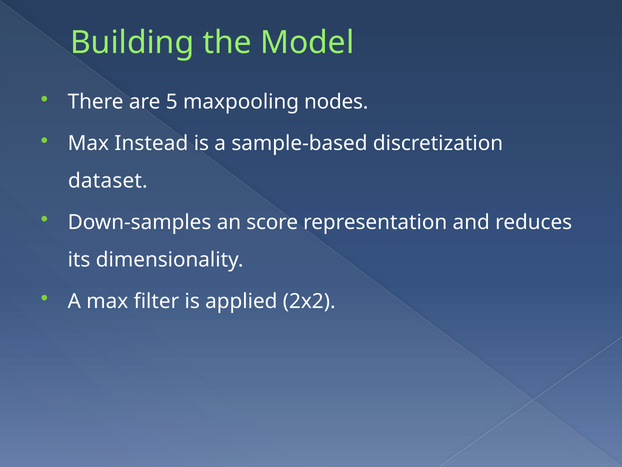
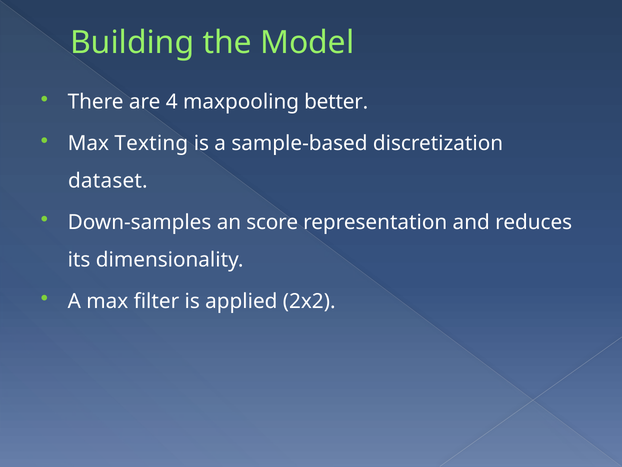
5: 5 -> 4
nodes: nodes -> better
Instead: Instead -> Texting
